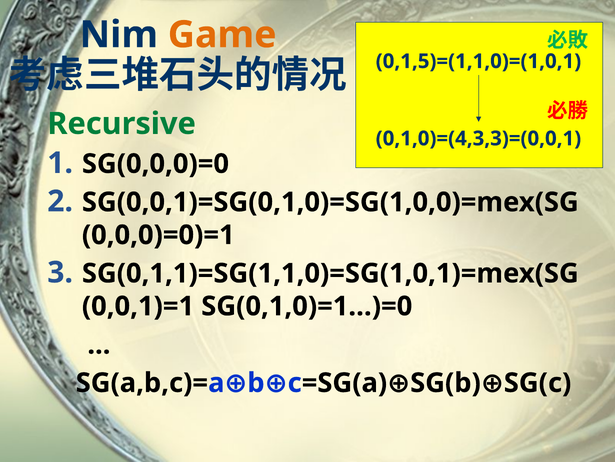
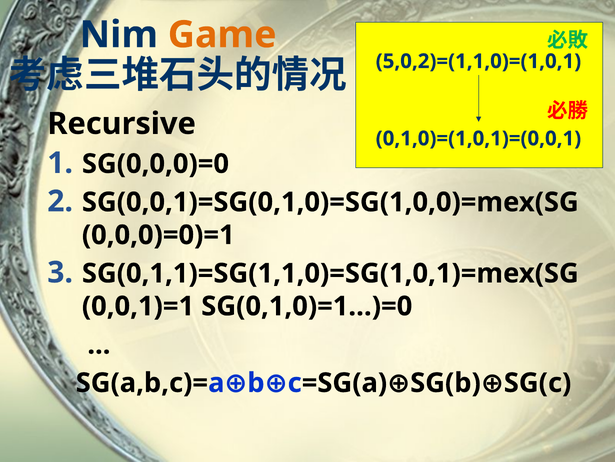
0,1,5)=(1,1,0)=(1,0,1: 0,1,5)=(1,1,0)=(1,0,1 -> 5,0,2)=(1,1,0)=(1,0,1
Recursive colour: green -> black
0,1,0)=(4,3,3)=(0,0,1: 0,1,0)=(4,3,3)=(0,0,1 -> 0,1,0)=(1,0,1)=(0,0,1
